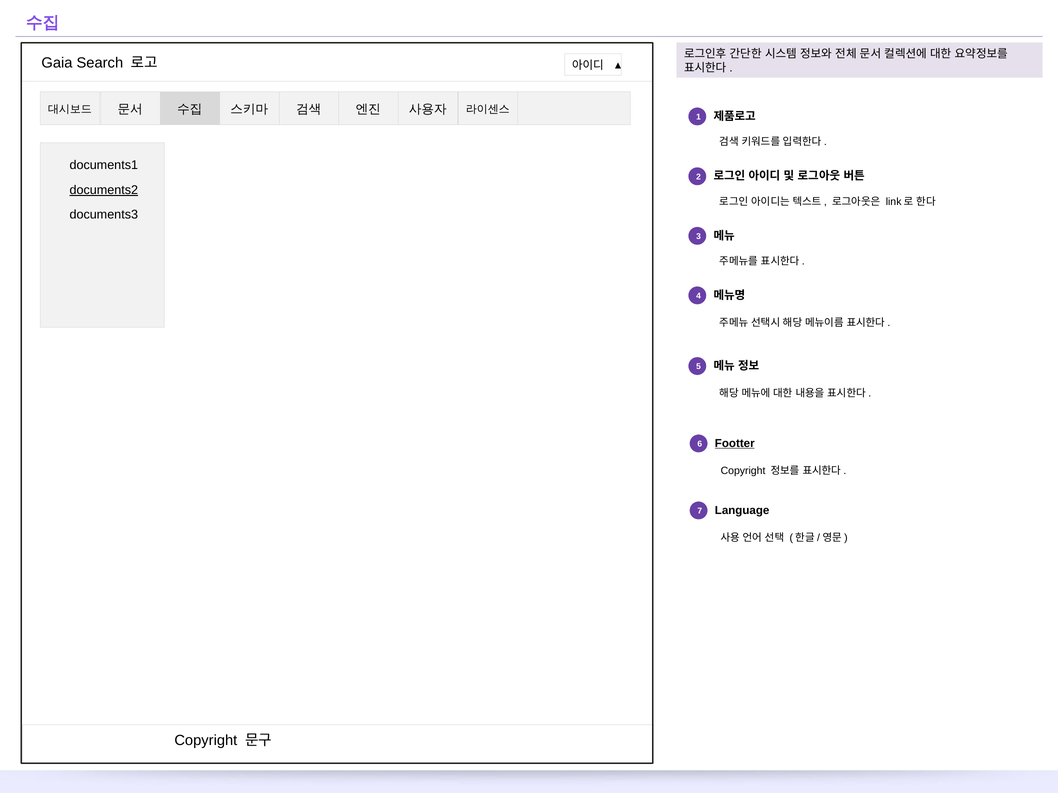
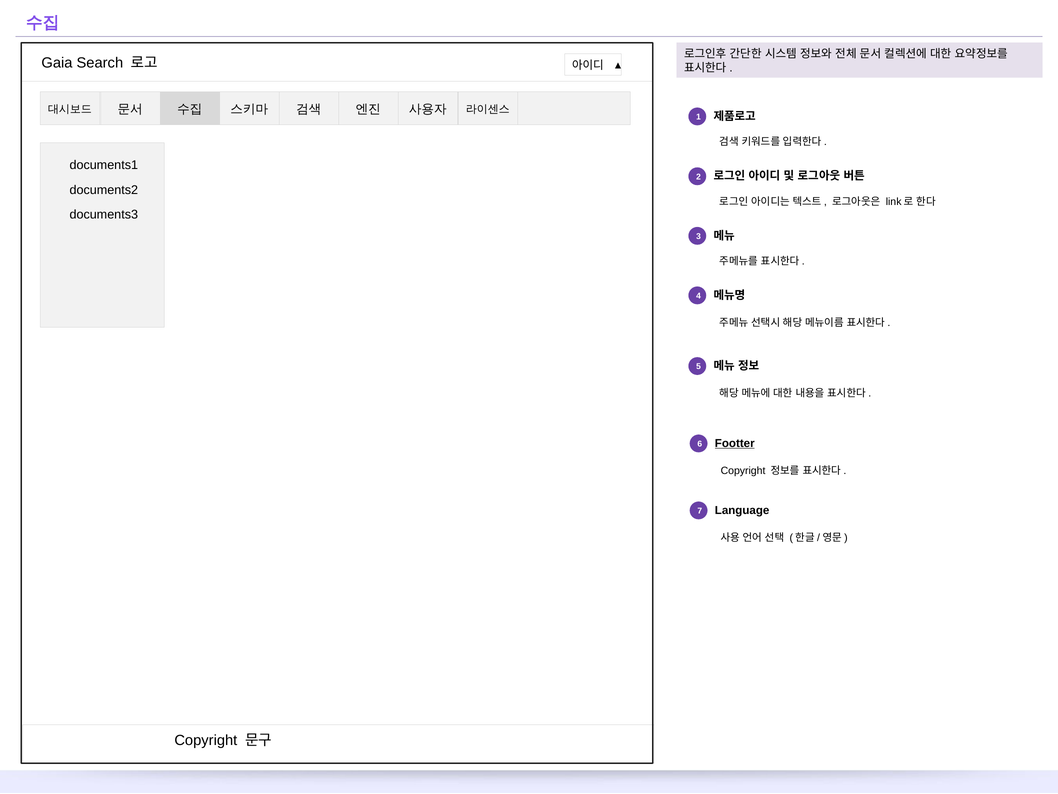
documents2 underline: present -> none
